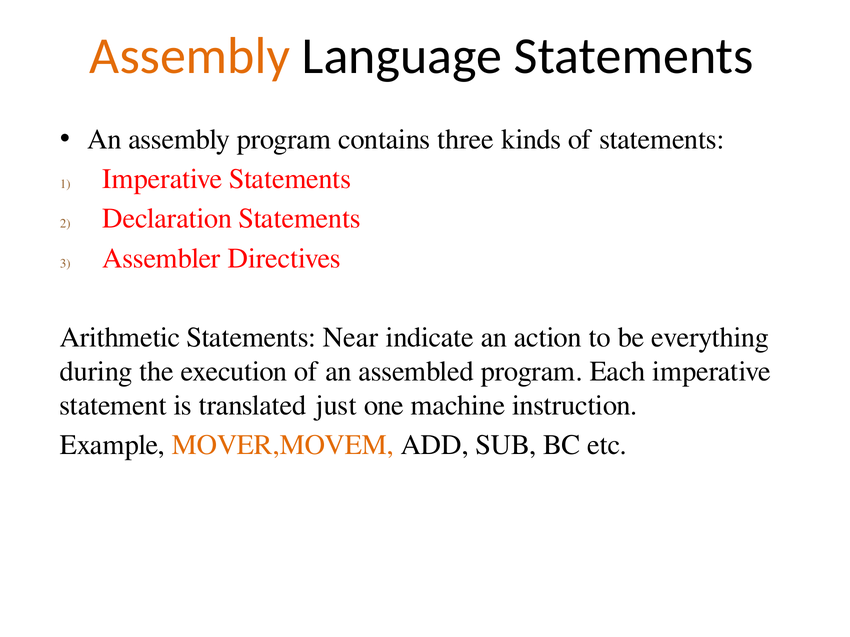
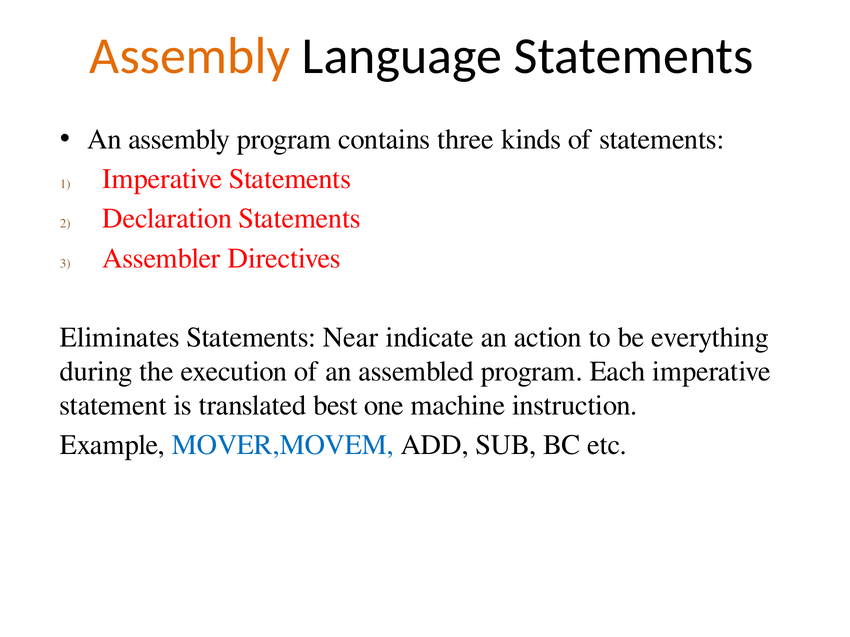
Arithmetic: Arithmetic -> Eliminates
just: just -> best
MOVER,MOVEM colour: orange -> blue
